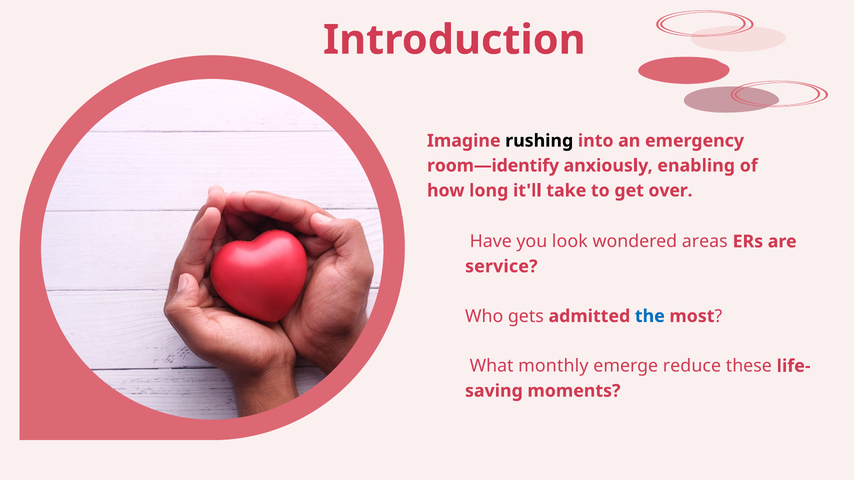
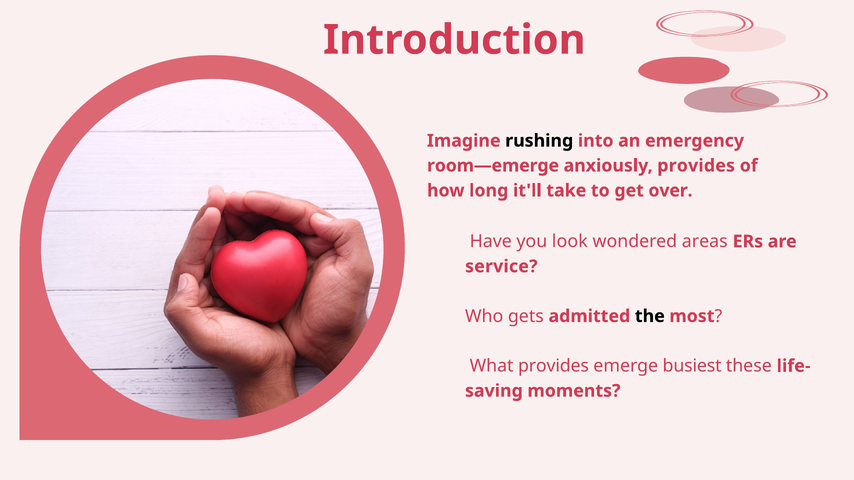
room—identify: room—identify -> room—emerge
anxiously enabling: enabling -> provides
the colour: blue -> black
What monthly: monthly -> provides
reduce: reduce -> busiest
